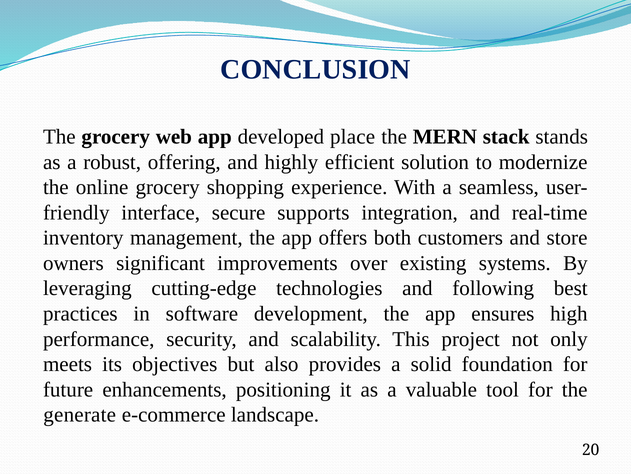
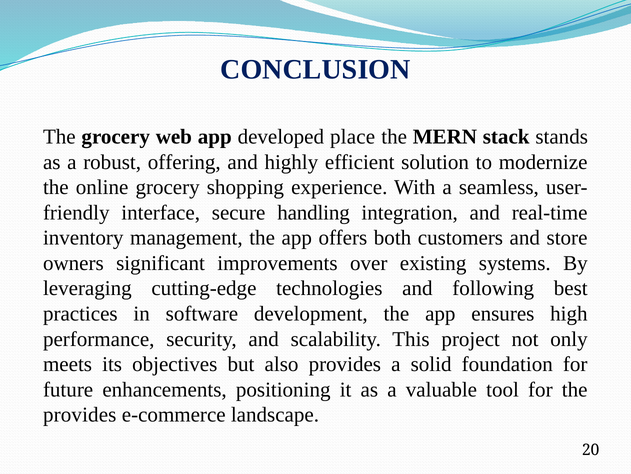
supports: supports -> handling
generate at (80, 414): generate -> provides
